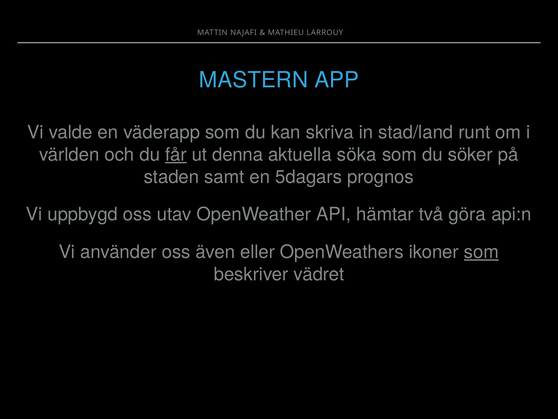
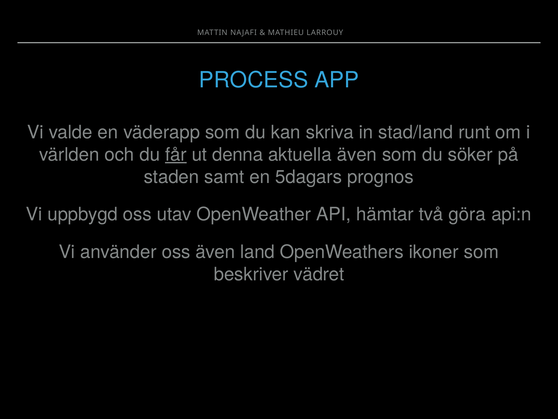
MASTERN: MASTERN -> PROCESS
aktuella söka: söka -> även
eller: eller -> land
som at (481, 252) underline: present -> none
